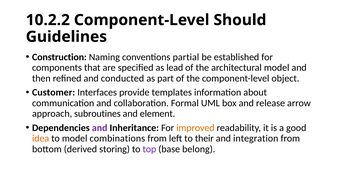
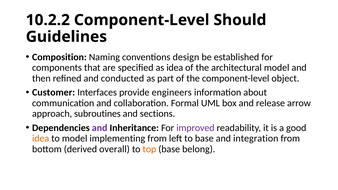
Construction: Construction -> Composition
partial: partial -> design
as lead: lead -> idea
templates: templates -> engineers
element: element -> sections
improved colour: orange -> purple
combinations: combinations -> implementing
to their: their -> base
storing: storing -> overall
top colour: purple -> orange
